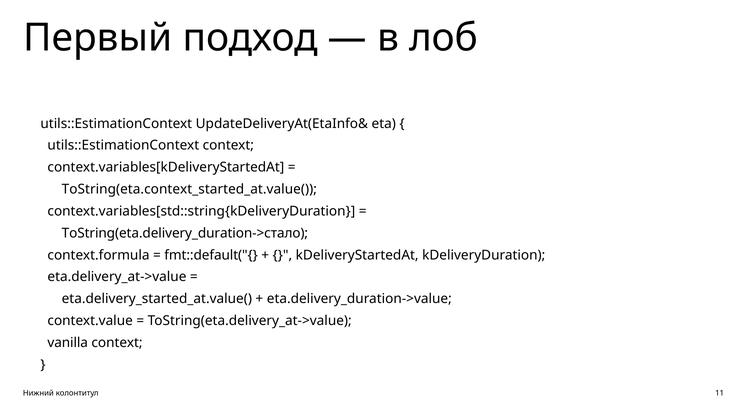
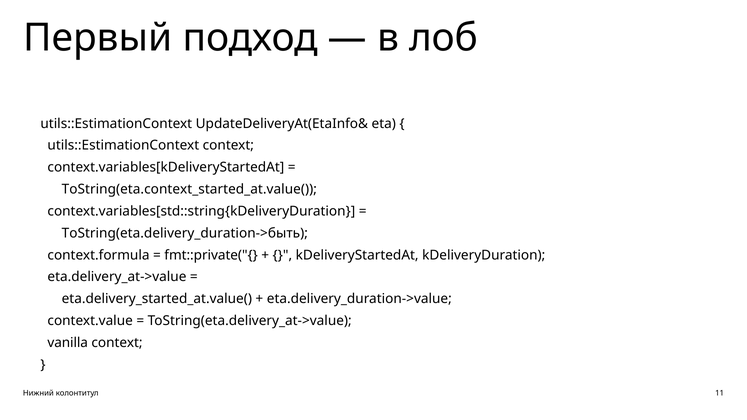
ToString(eta.delivery_duration->стало: ToString(eta.delivery_duration->стало -> ToString(eta.delivery_duration->быть
fmt::default("{: fmt::default("{ -> fmt::private("{
